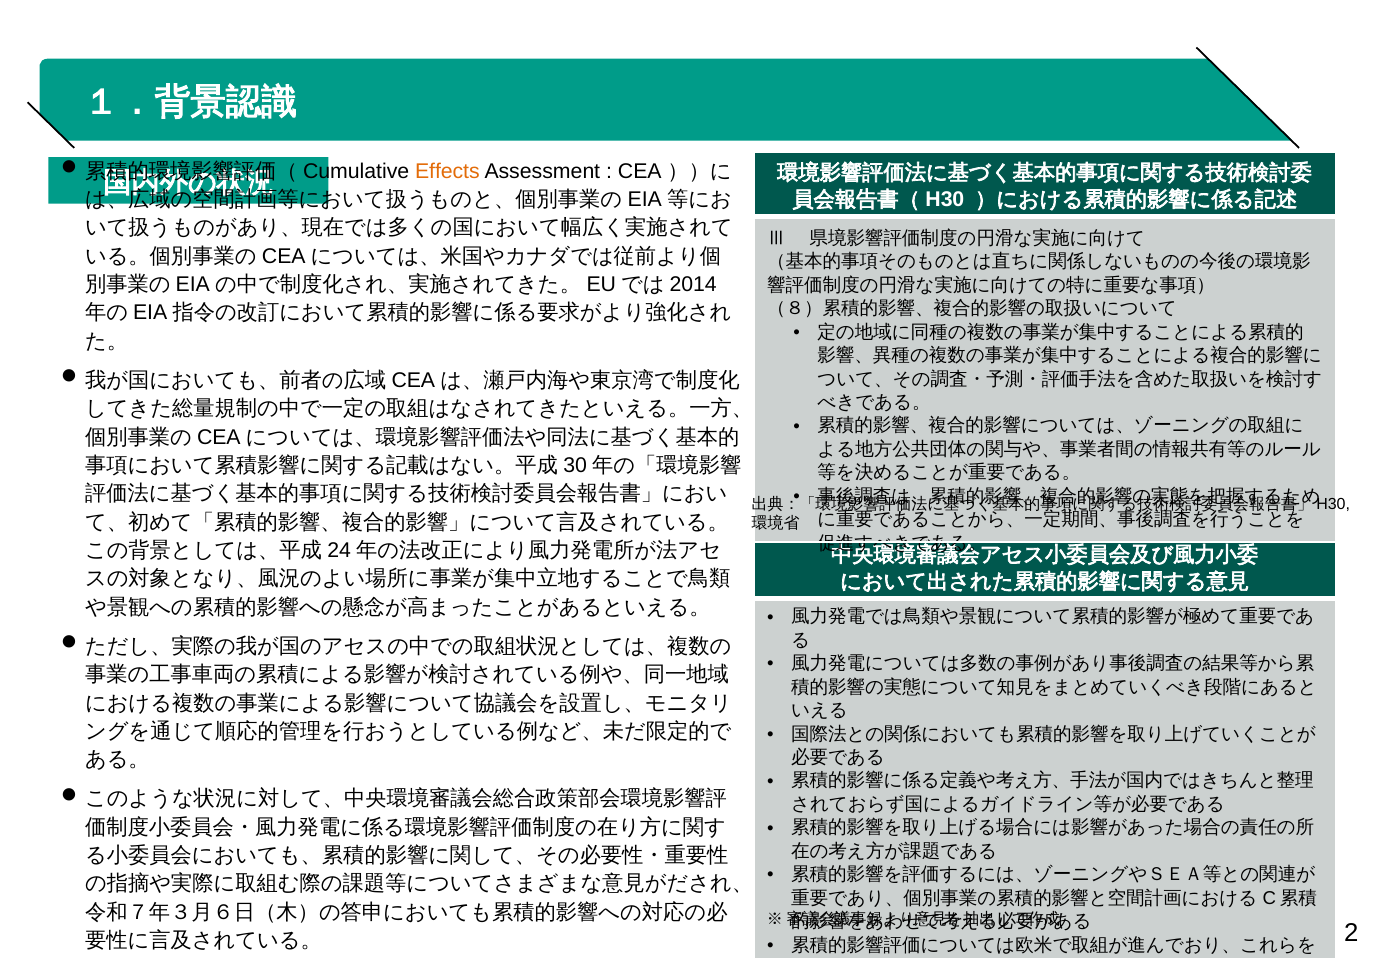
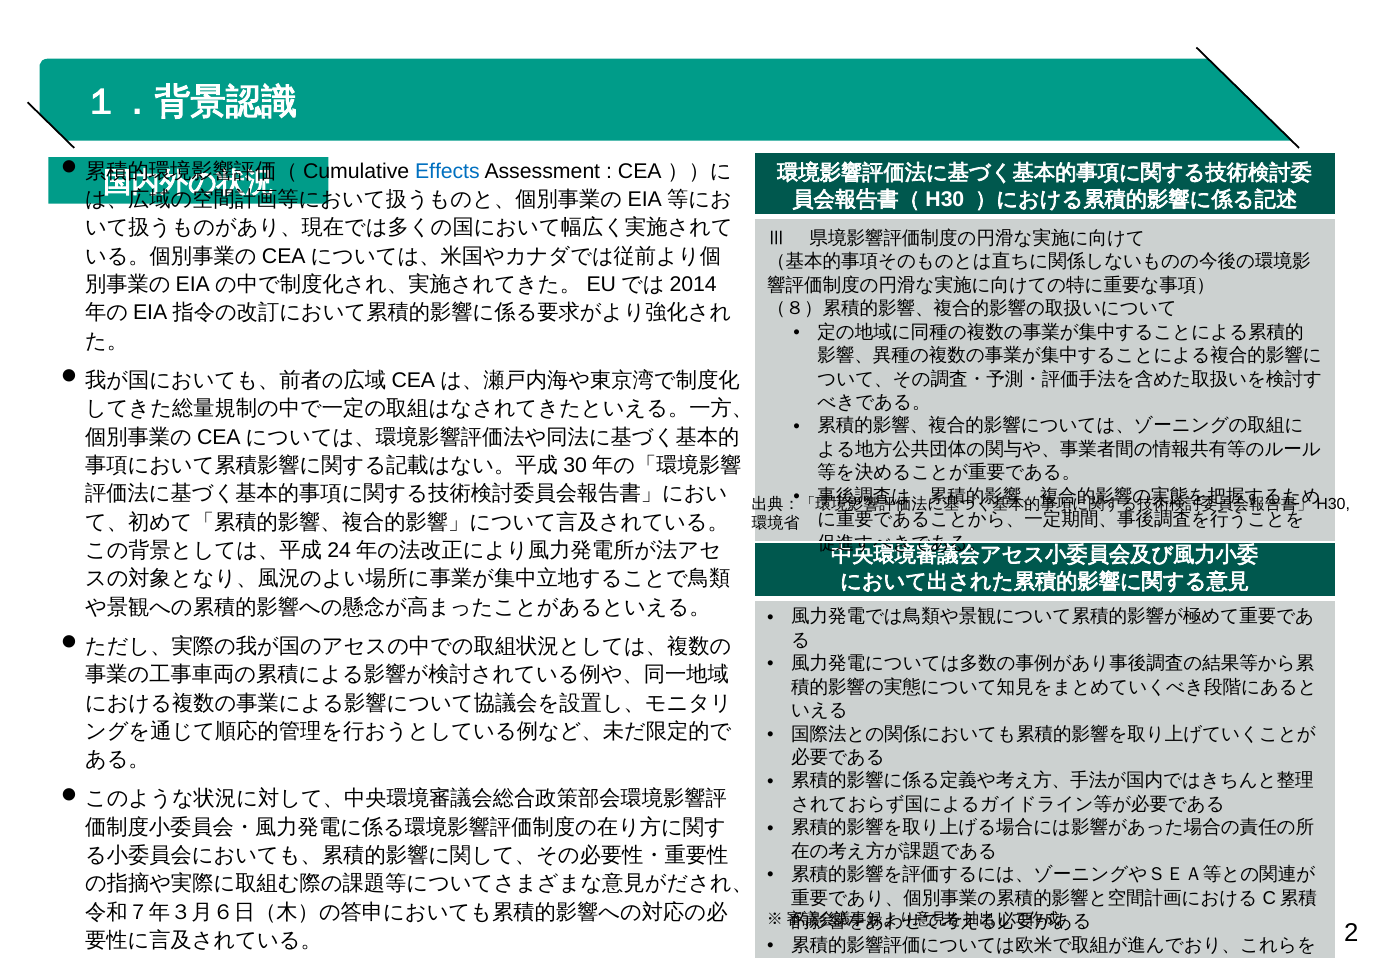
Effects colour: orange -> blue
